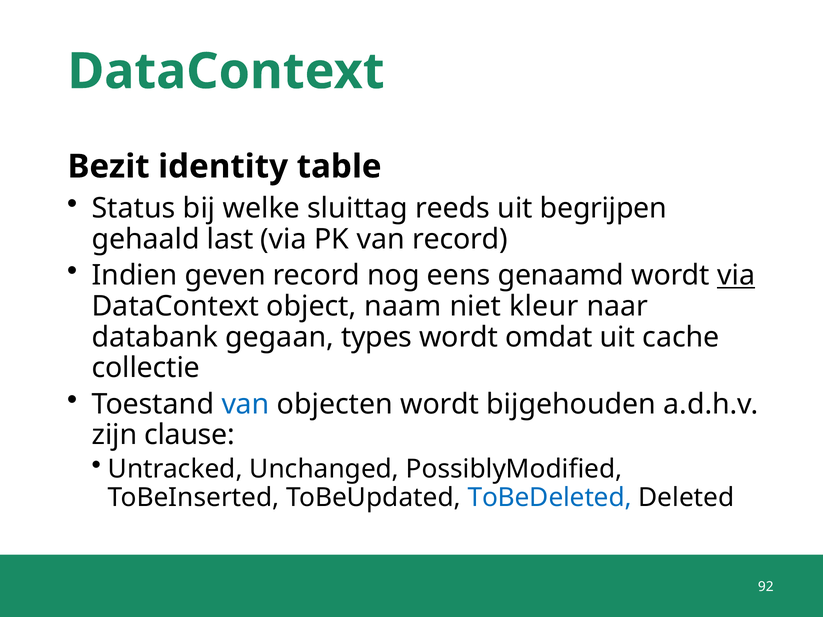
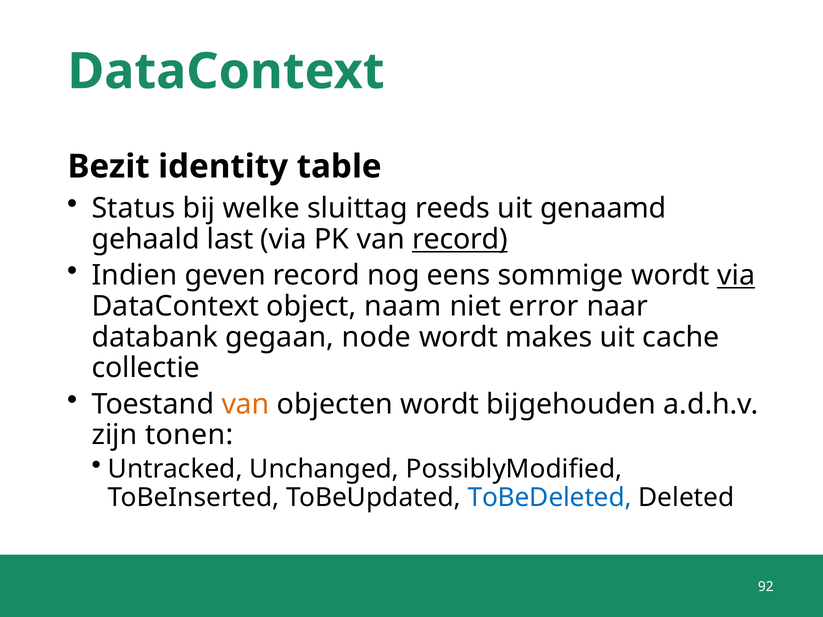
begrijpen: begrijpen -> genaamd
record at (460, 239) underline: none -> present
genaamd: genaamd -> sommige
kleur: kleur -> error
types: types -> node
omdat: omdat -> makes
van at (246, 404) colour: blue -> orange
clause: clause -> tonen
